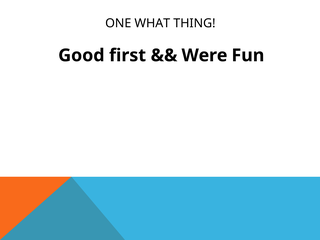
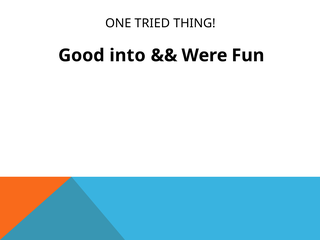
WHAT: WHAT -> TRIED
first: first -> into
